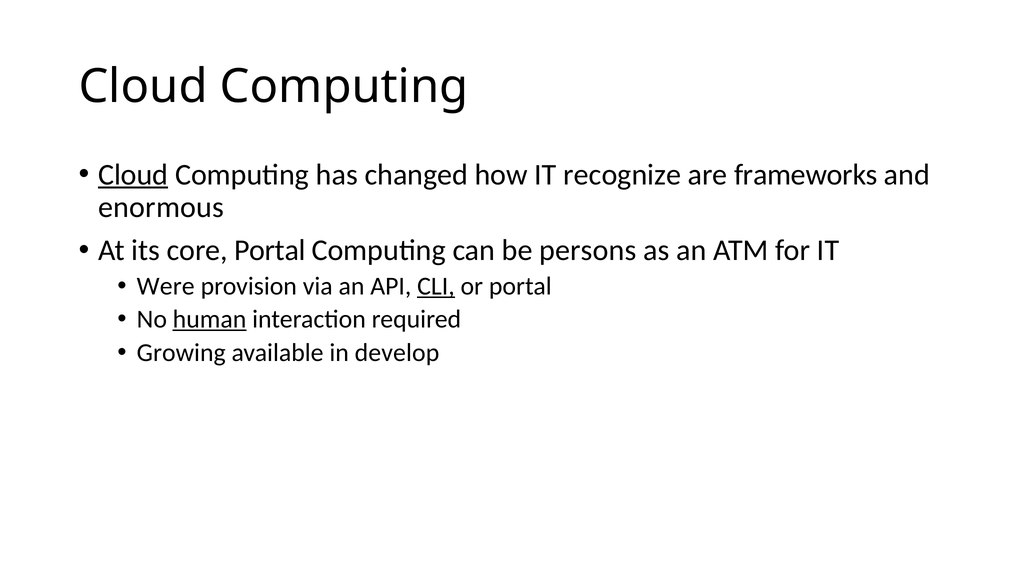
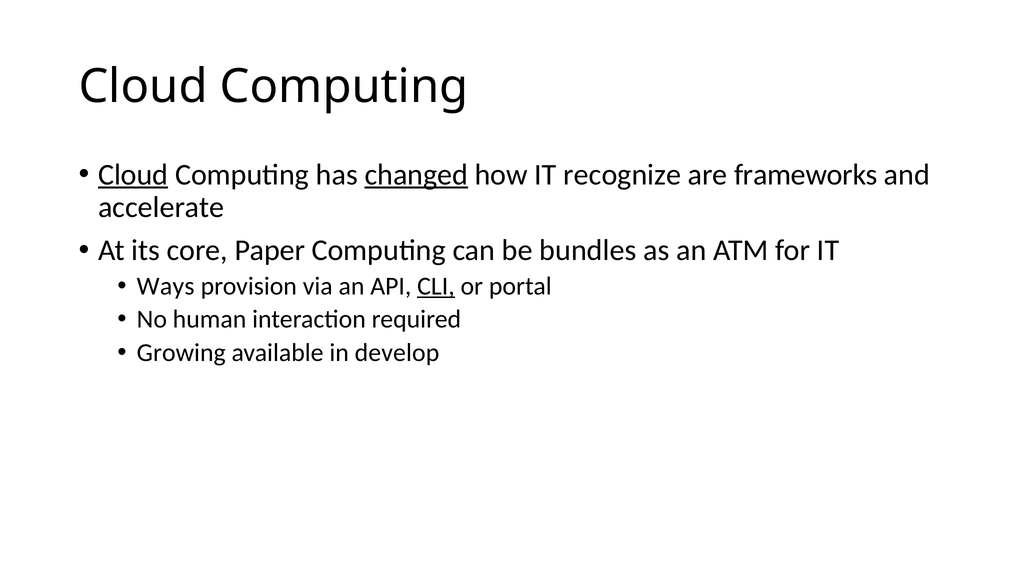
changed underline: none -> present
enormous: enormous -> accelerate
core Portal: Portal -> Paper
persons: persons -> bundles
Were: Were -> Ways
human underline: present -> none
